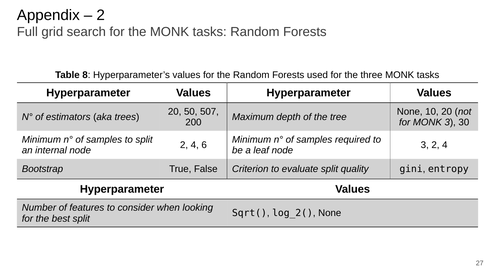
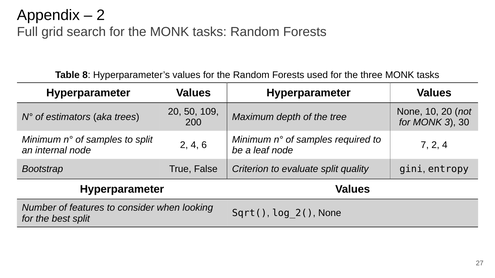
507: 507 -> 109
3 at (425, 145): 3 -> 7
